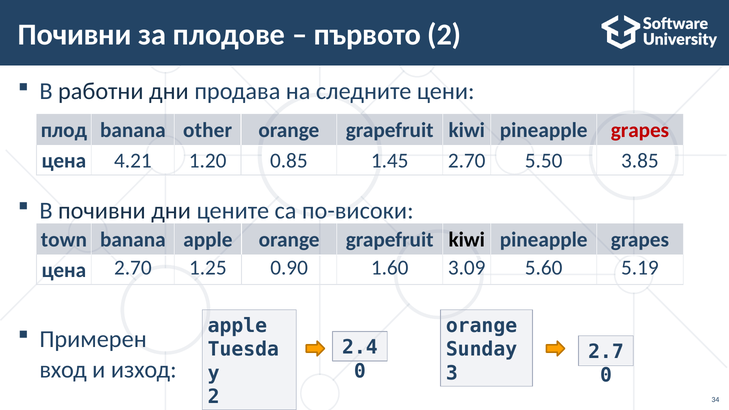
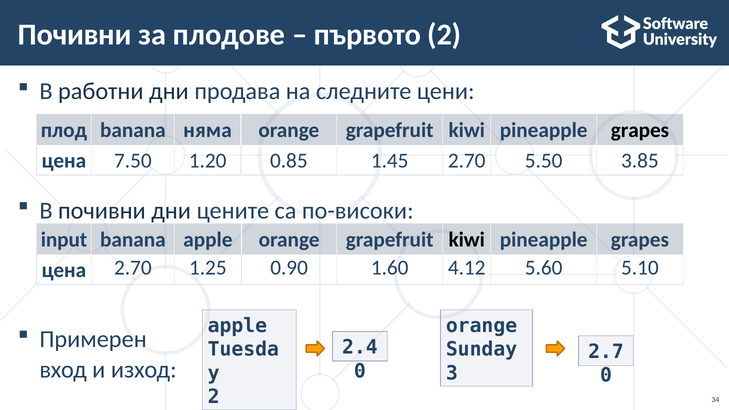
other: other -> няма
grapes at (640, 130) colour: red -> black
4.21: 4.21 -> 7.50
town: town -> input
3.09: 3.09 -> 4.12
5.19: 5.19 -> 5.10
